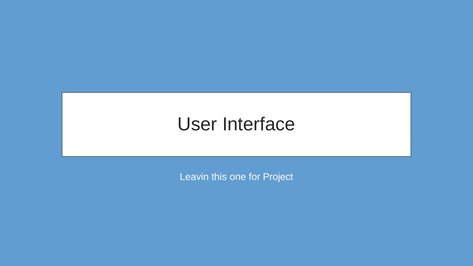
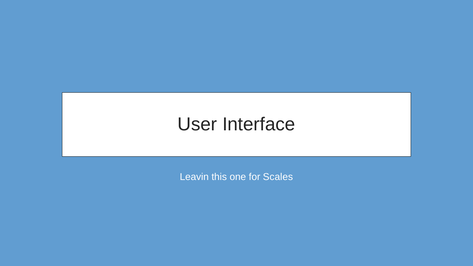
Project: Project -> Scales
